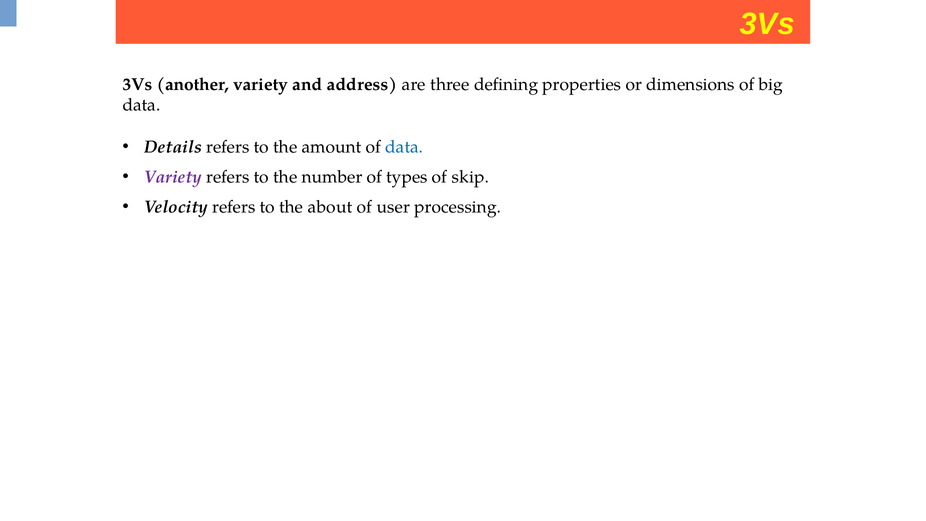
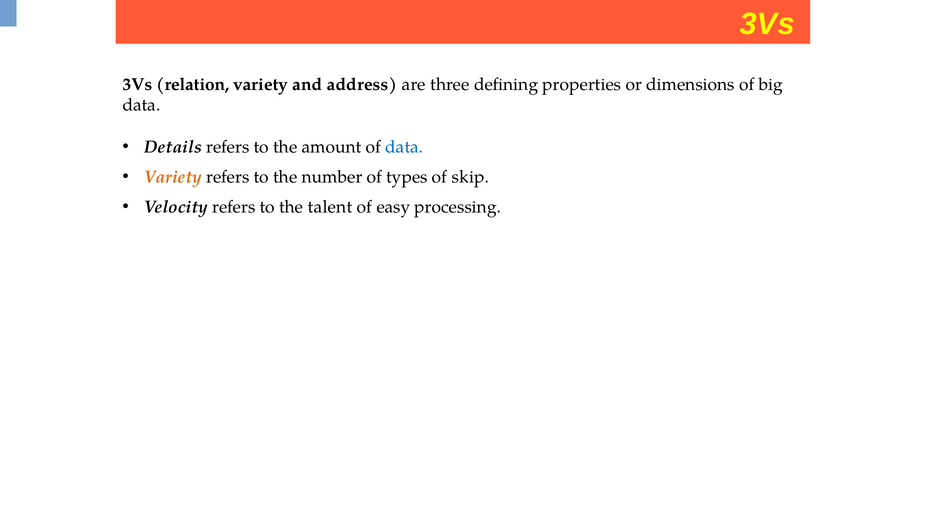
another: another -> relation
Variety at (173, 177) colour: purple -> orange
about: about -> talent
user: user -> easy
